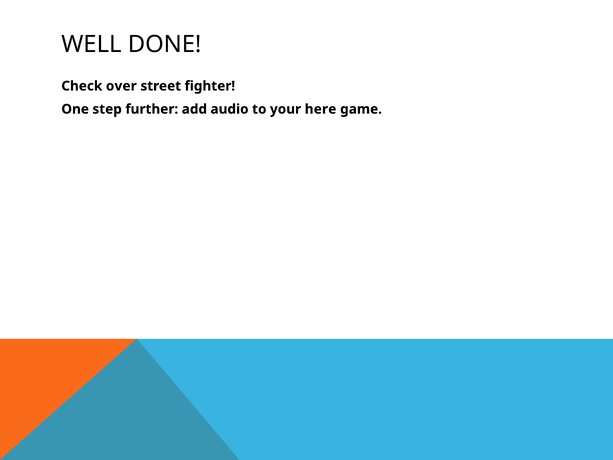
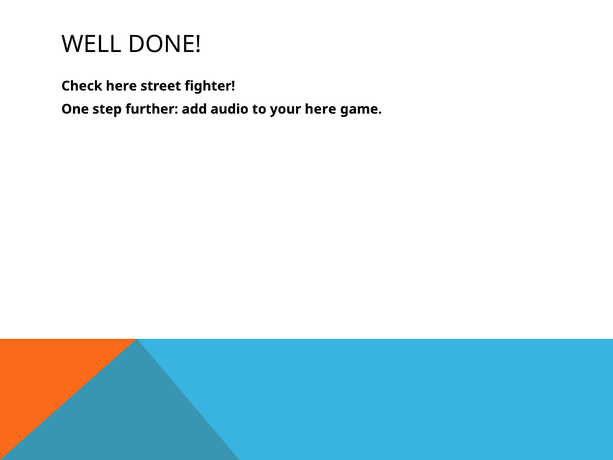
Check over: over -> here
